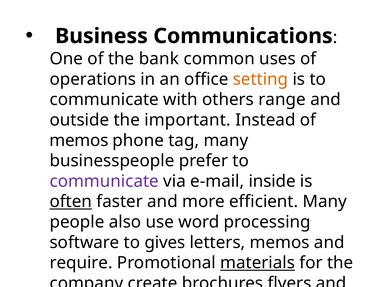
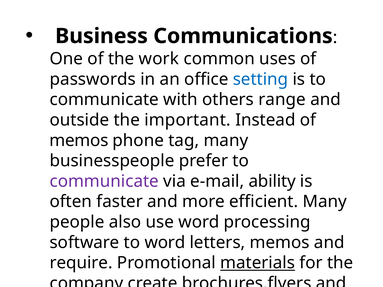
bank: bank -> work
operations: operations -> passwords
setting colour: orange -> blue
inside: inside -> ability
often underline: present -> none
to gives: gives -> word
